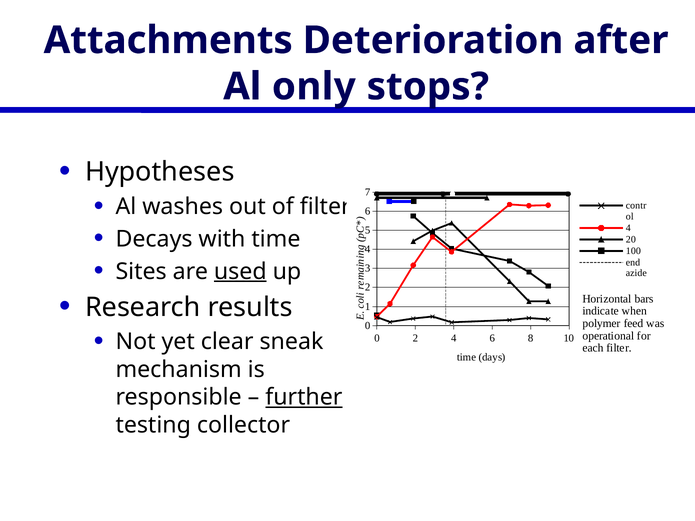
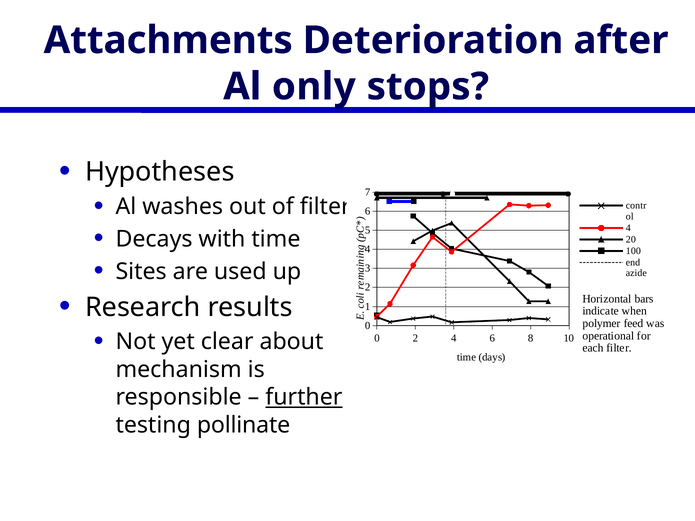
used underline: present -> none
sneak: sneak -> about
collector: collector -> pollinate
